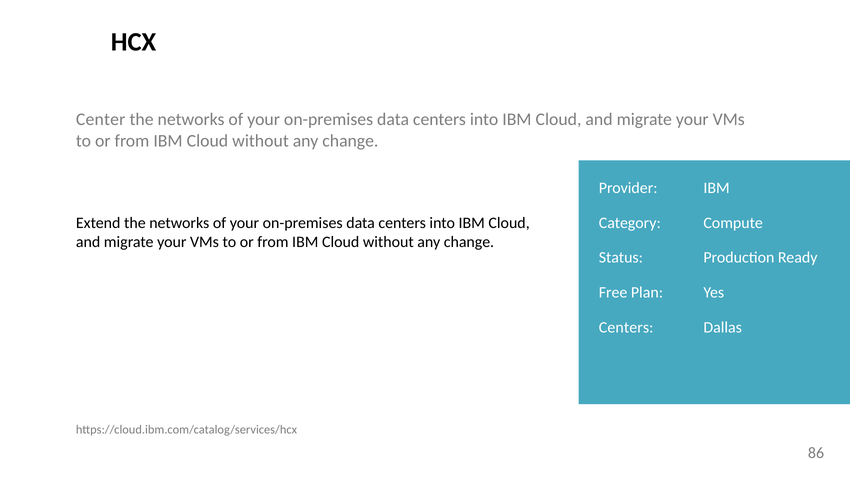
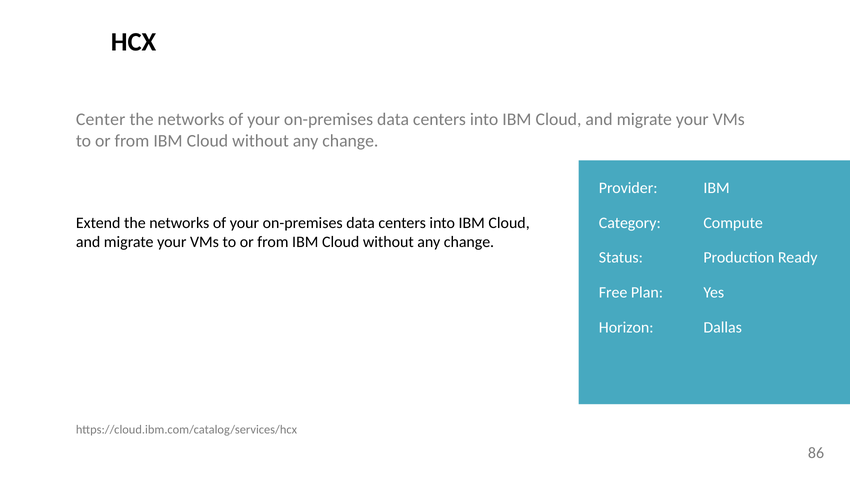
Centers at (626, 328): Centers -> Horizon
